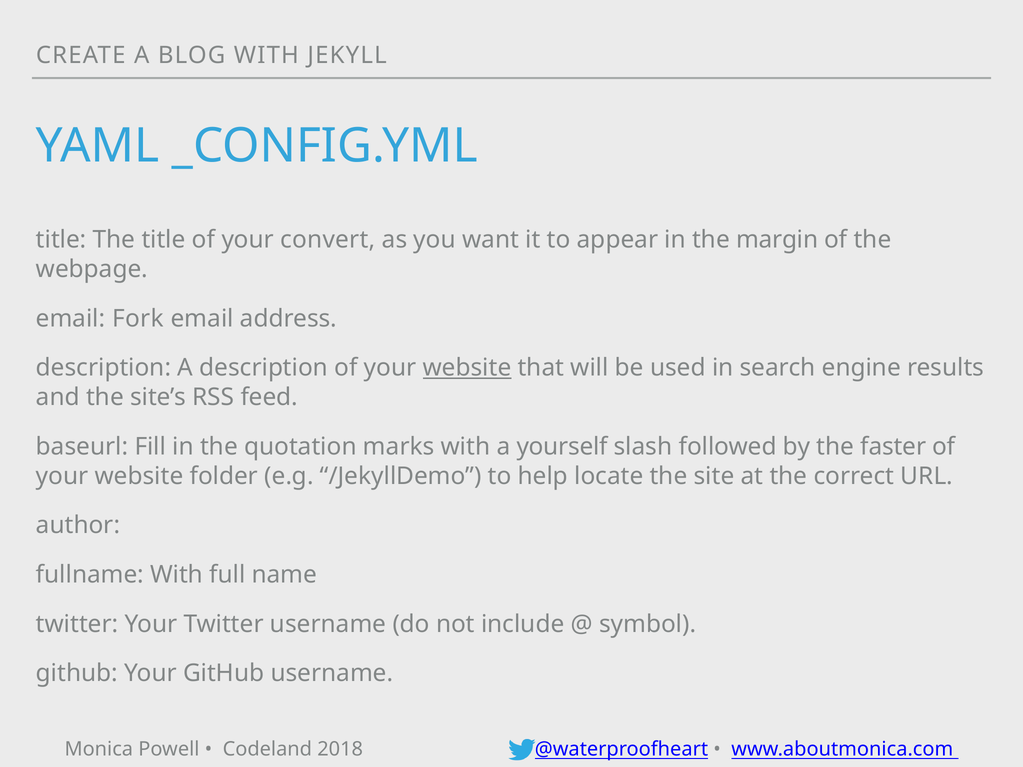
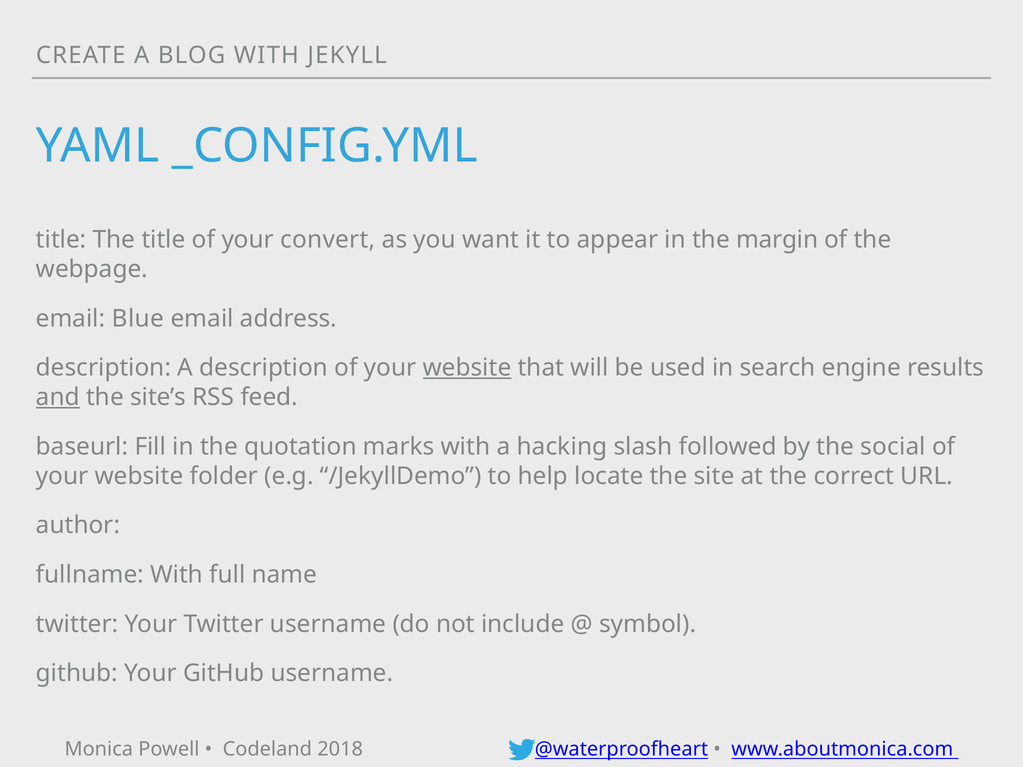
Fork: Fork -> Blue
and underline: none -> present
yourself: yourself -> hacking
faster: faster -> social
